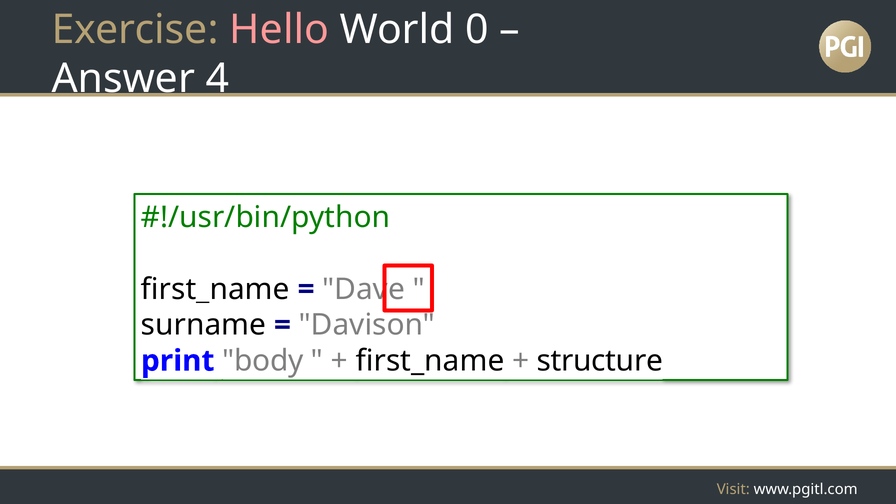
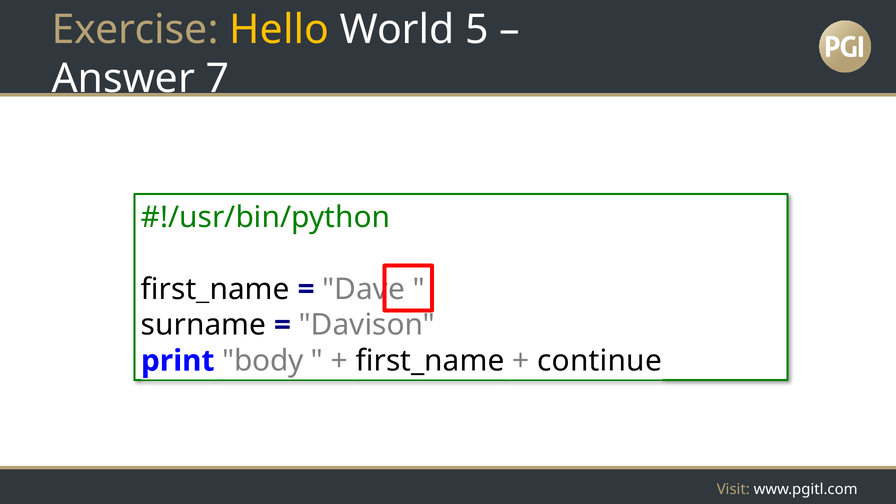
Hello colour: pink -> yellow
0: 0 -> 5
4: 4 -> 7
structure: structure -> continue
